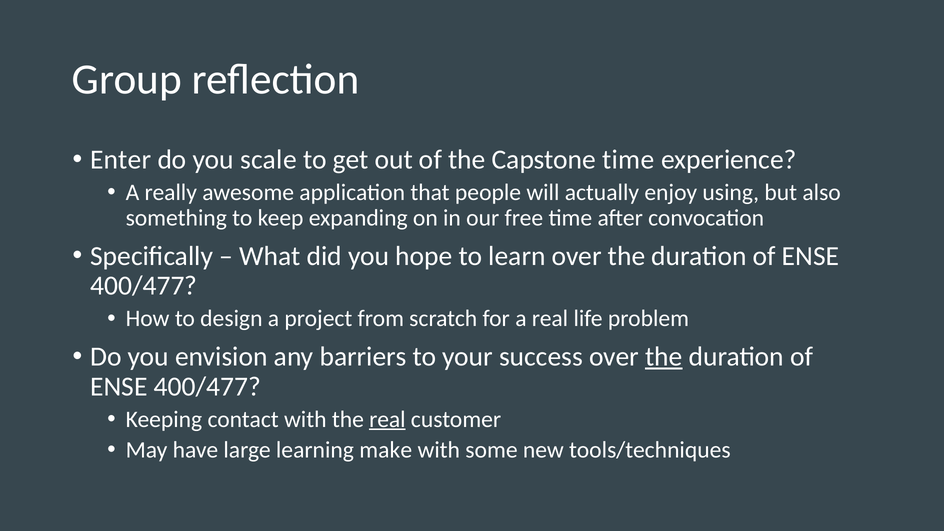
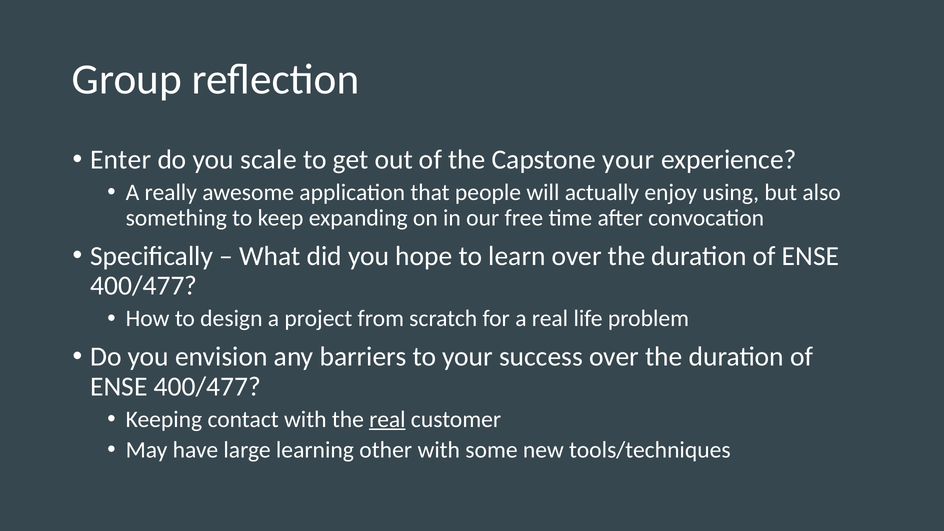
Capstone time: time -> your
the at (664, 357) underline: present -> none
make: make -> other
